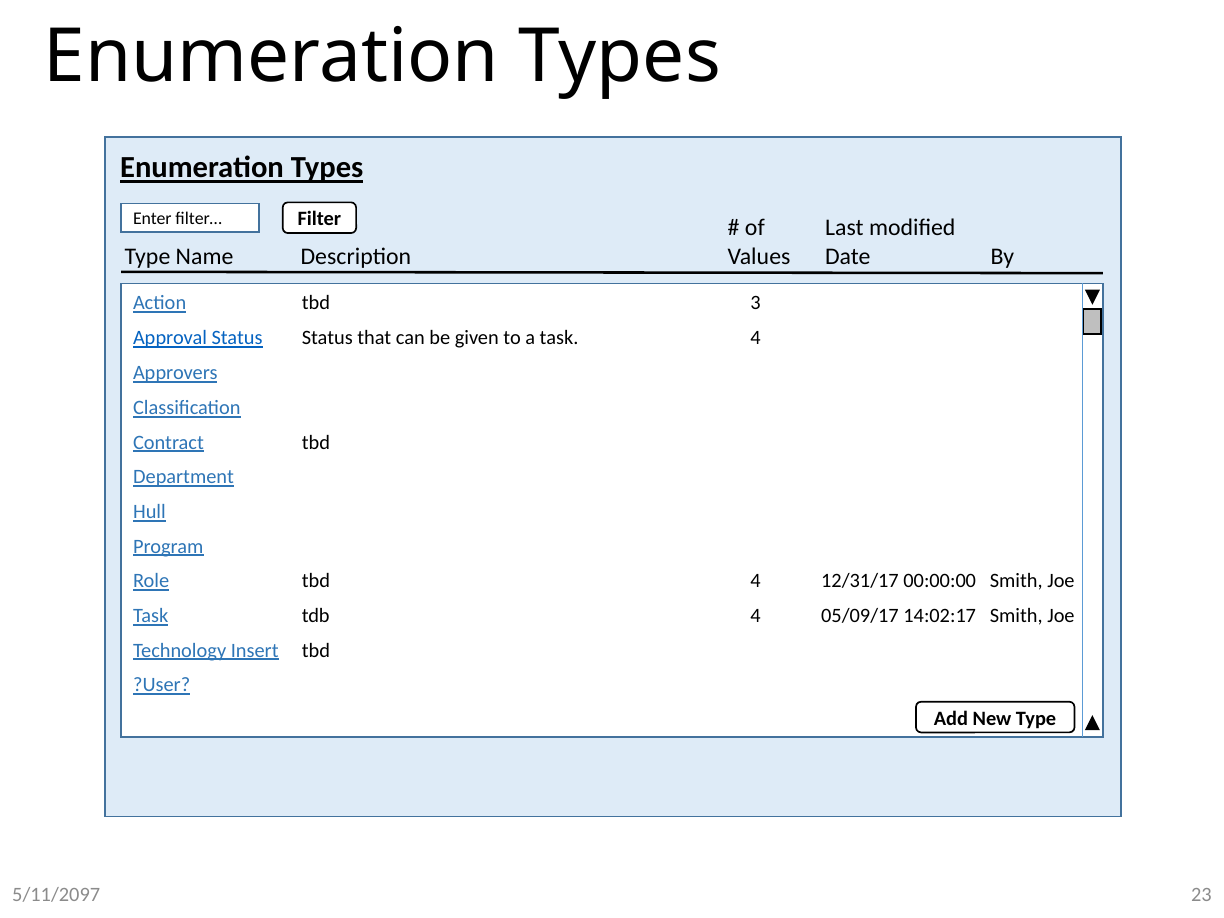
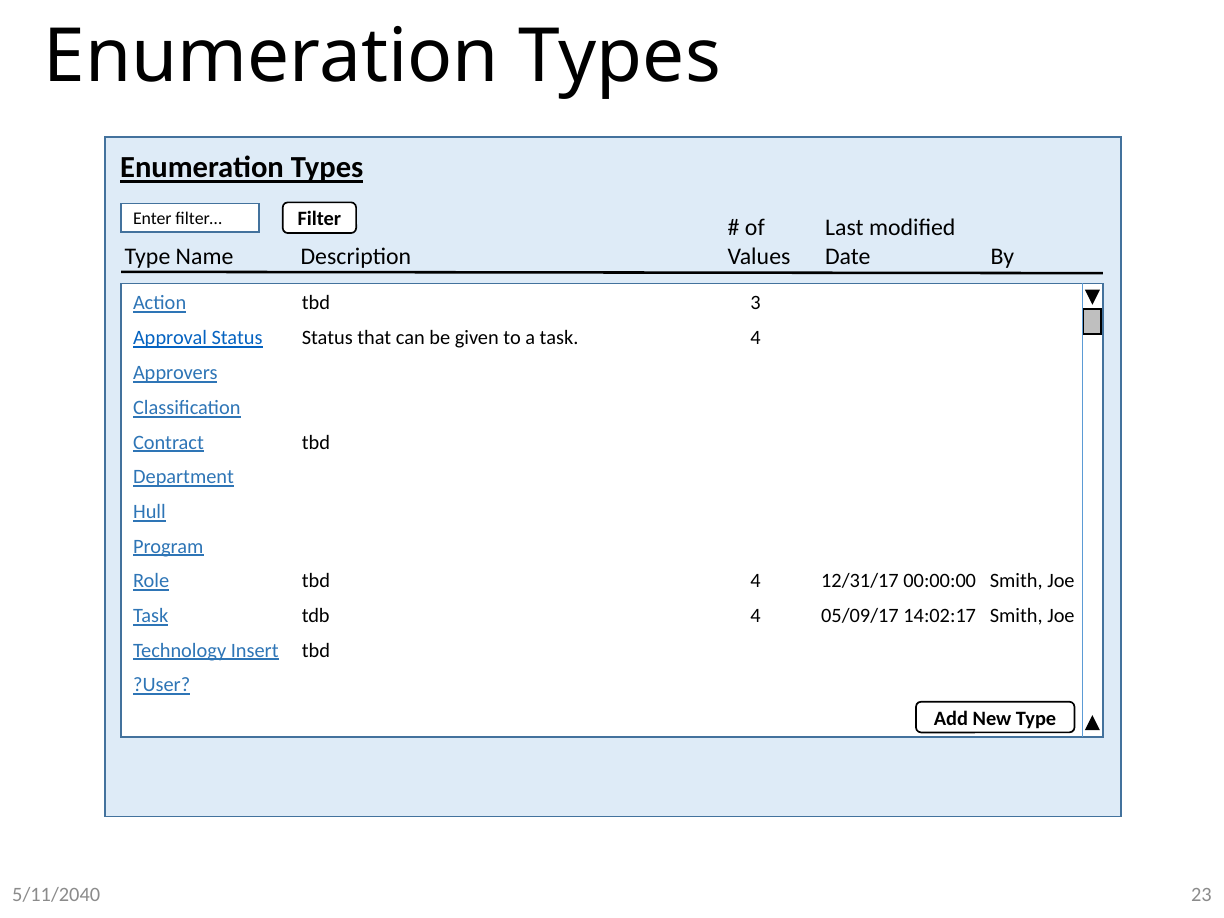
5/11/2097: 5/11/2097 -> 5/11/2040
